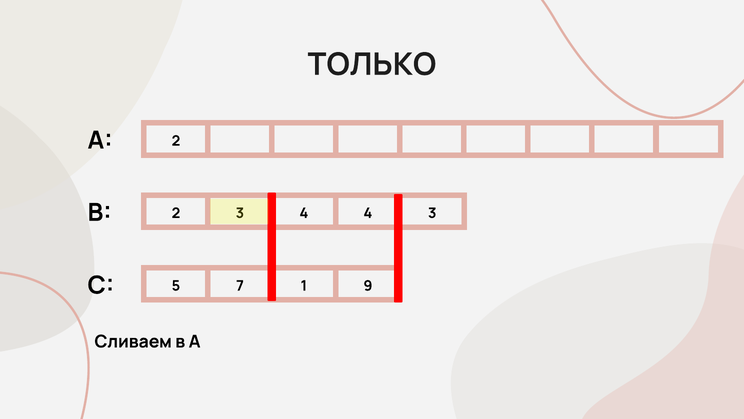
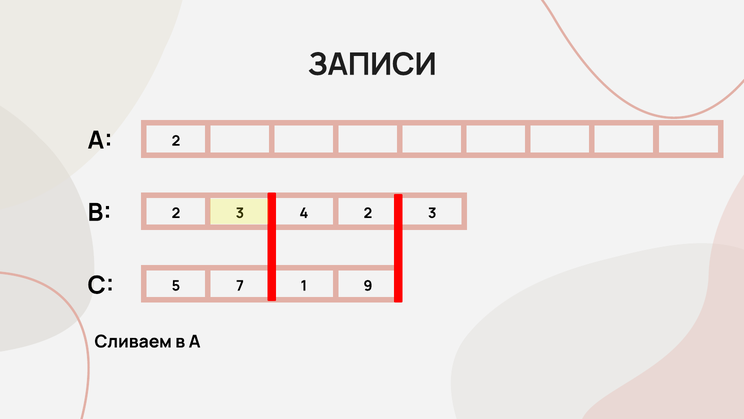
ТОЛЬКО: ТОЛЬКО -> ЗАПИСИ
4 4: 4 -> 2
